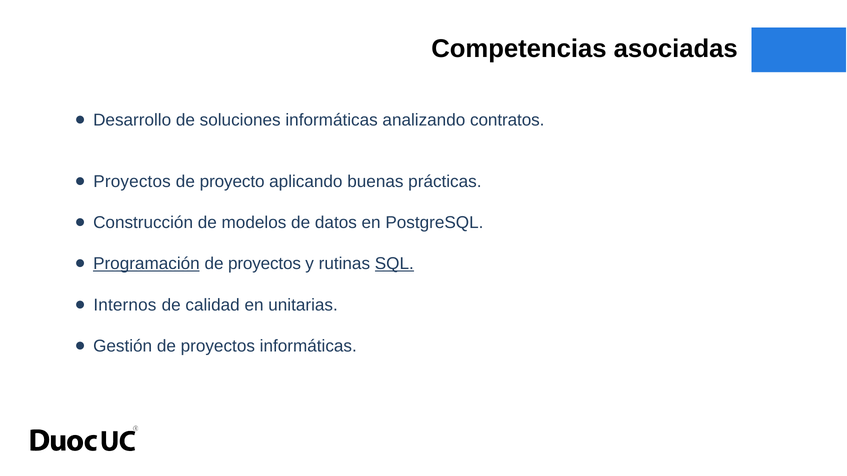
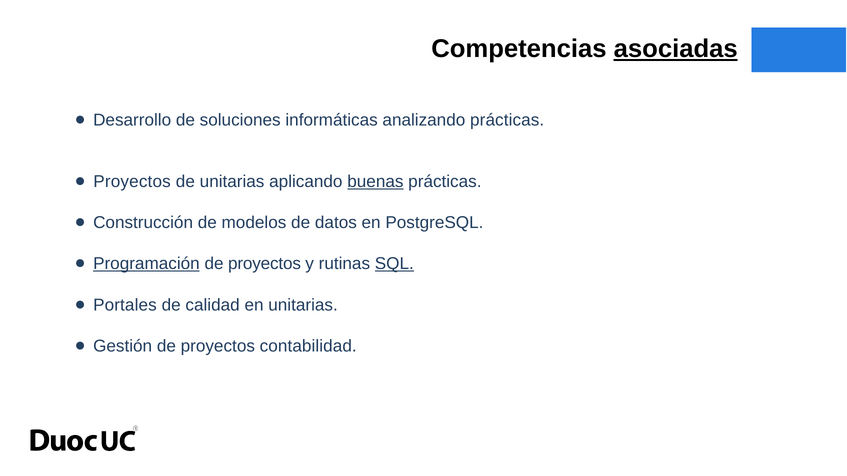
asociadas underline: none -> present
analizando contratos: contratos -> prácticas
de proyecto: proyecto -> unitarias
buenas underline: none -> present
Internos: Internos -> Portales
proyectos informáticas: informáticas -> contabilidad
